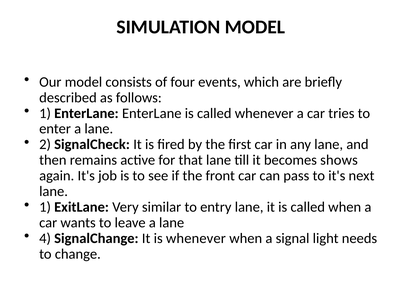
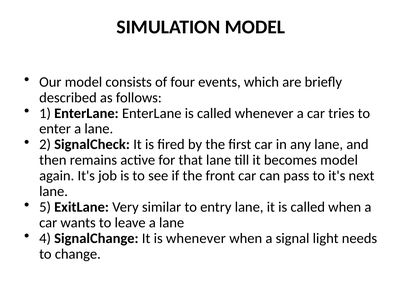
becomes shows: shows -> model
1 at (45, 207): 1 -> 5
